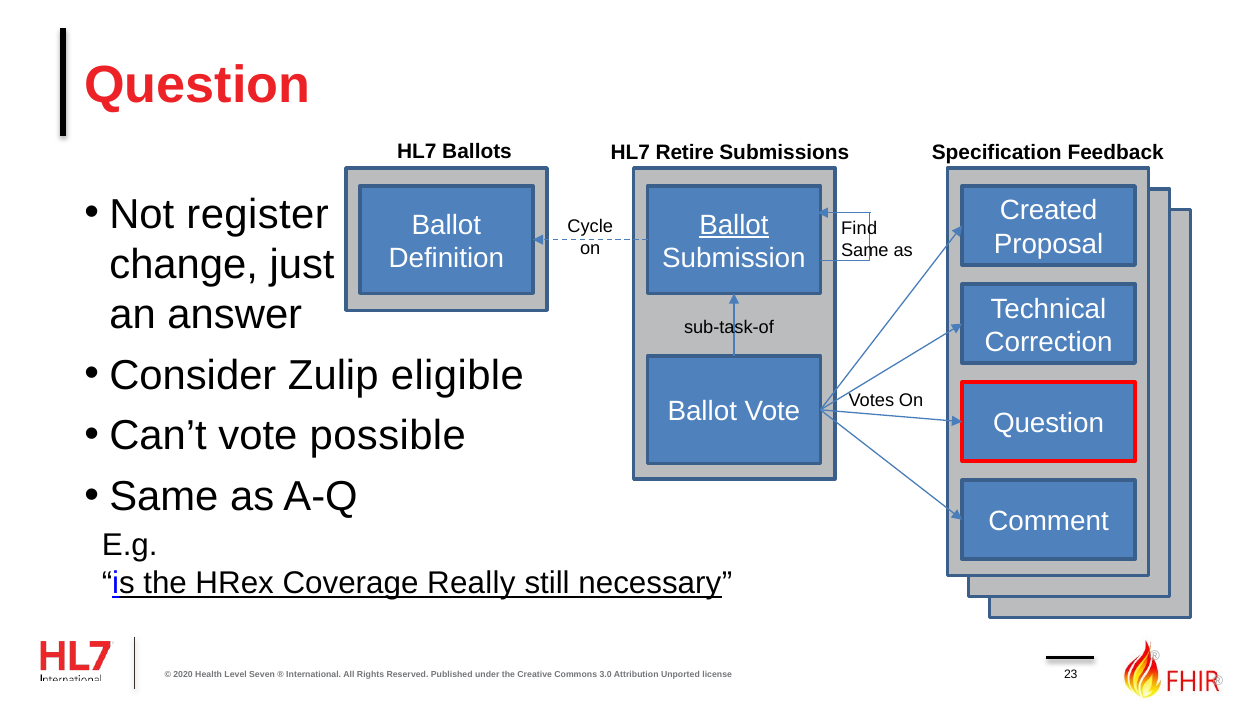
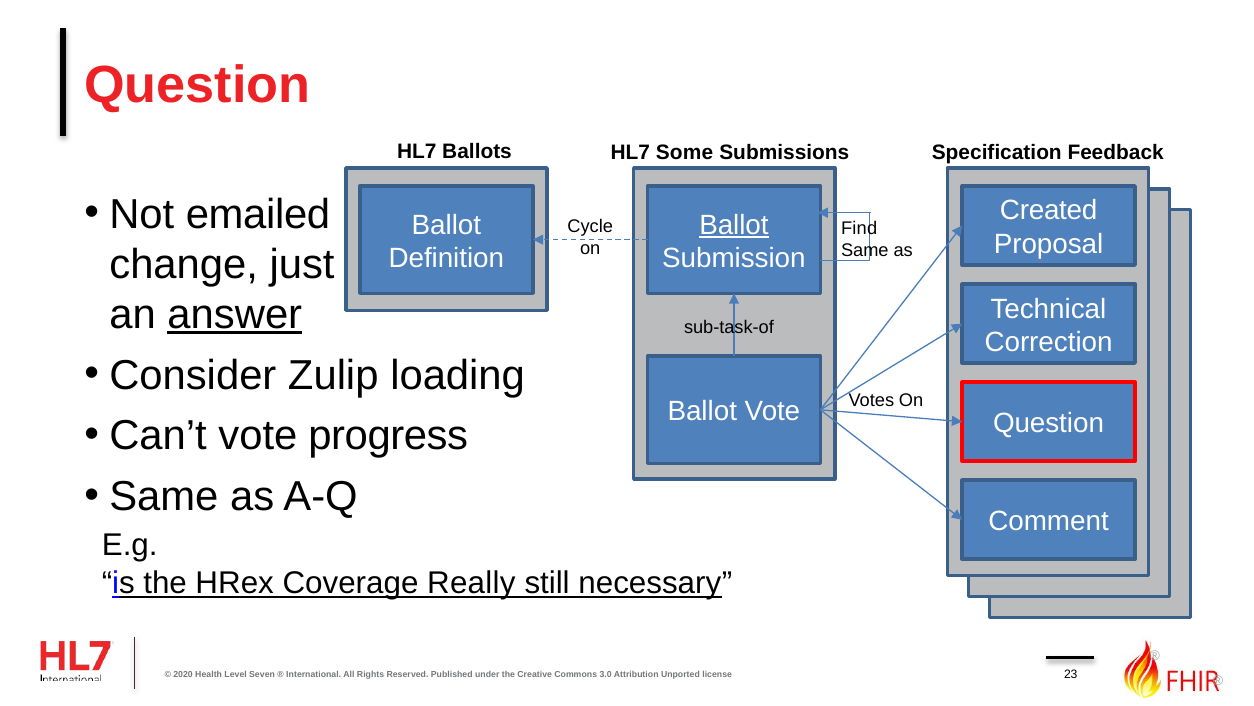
Retire: Retire -> Some
register: register -> emailed
answer underline: none -> present
eligible: eligible -> loading
possible: possible -> progress
